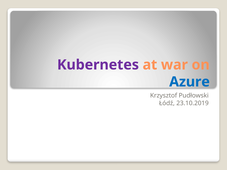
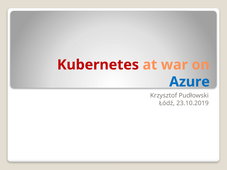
Kubernetes colour: purple -> red
